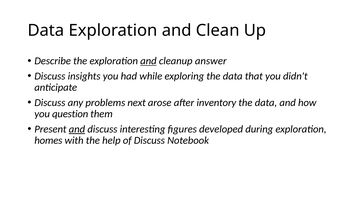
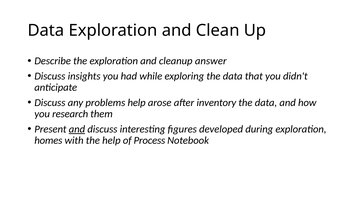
and at (148, 61) underline: present -> none
problems next: next -> help
question: question -> research
of Discuss: Discuss -> Process
